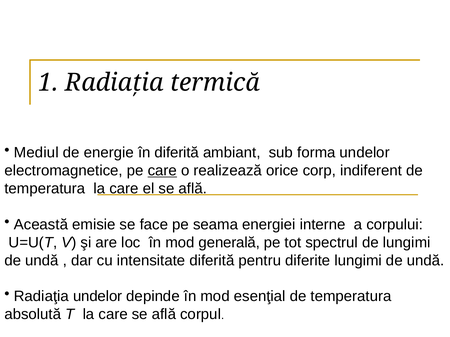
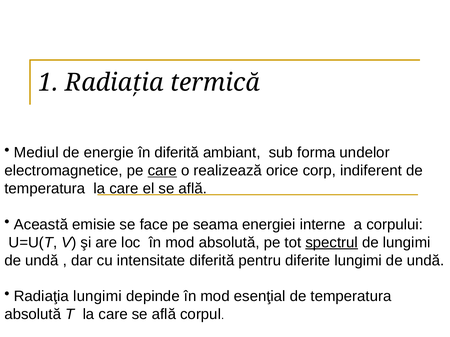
mod generală: generală -> absolută
spectrul underline: none -> present
Radiaţia undelor: undelor -> lungimi
